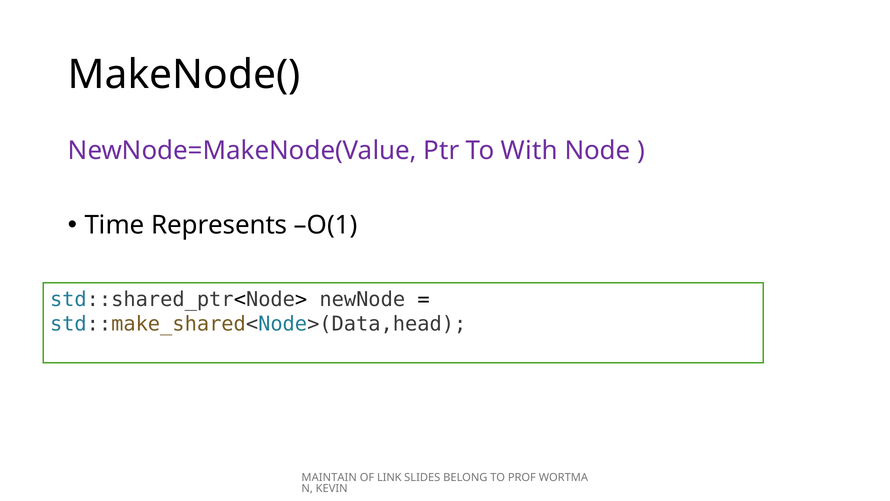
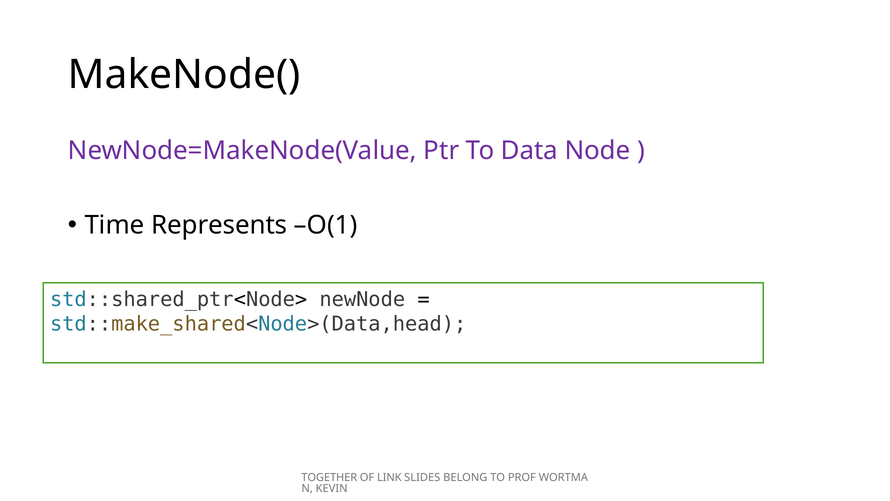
With: With -> Data
MAINTAIN: MAINTAIN -> TOGETHER
